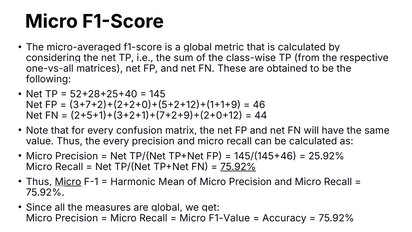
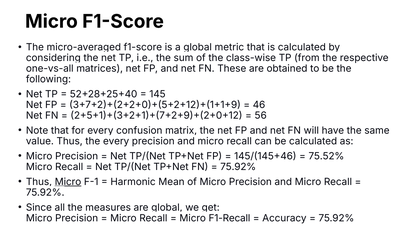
44: 44 -> 56
25.92%: 25.92% -> 75.52%
75.92% at (238, 167) underline: present -> none
F1-Value: F1-Value -> F1-Recall
